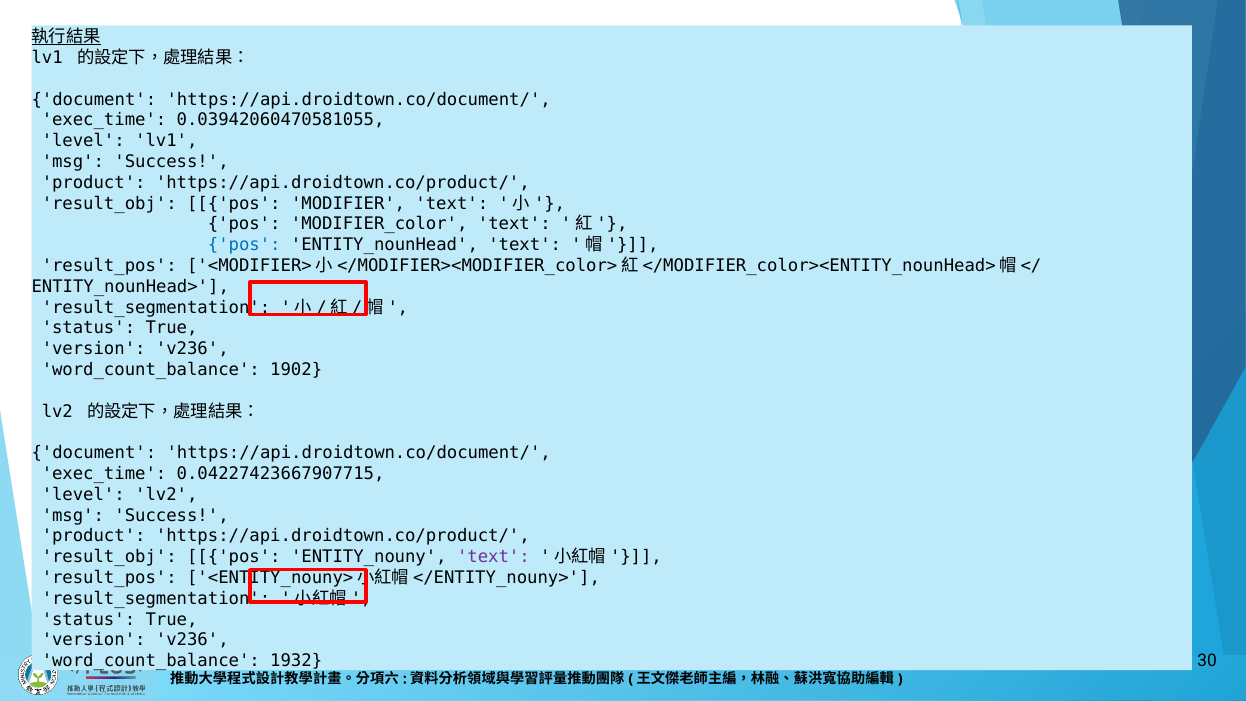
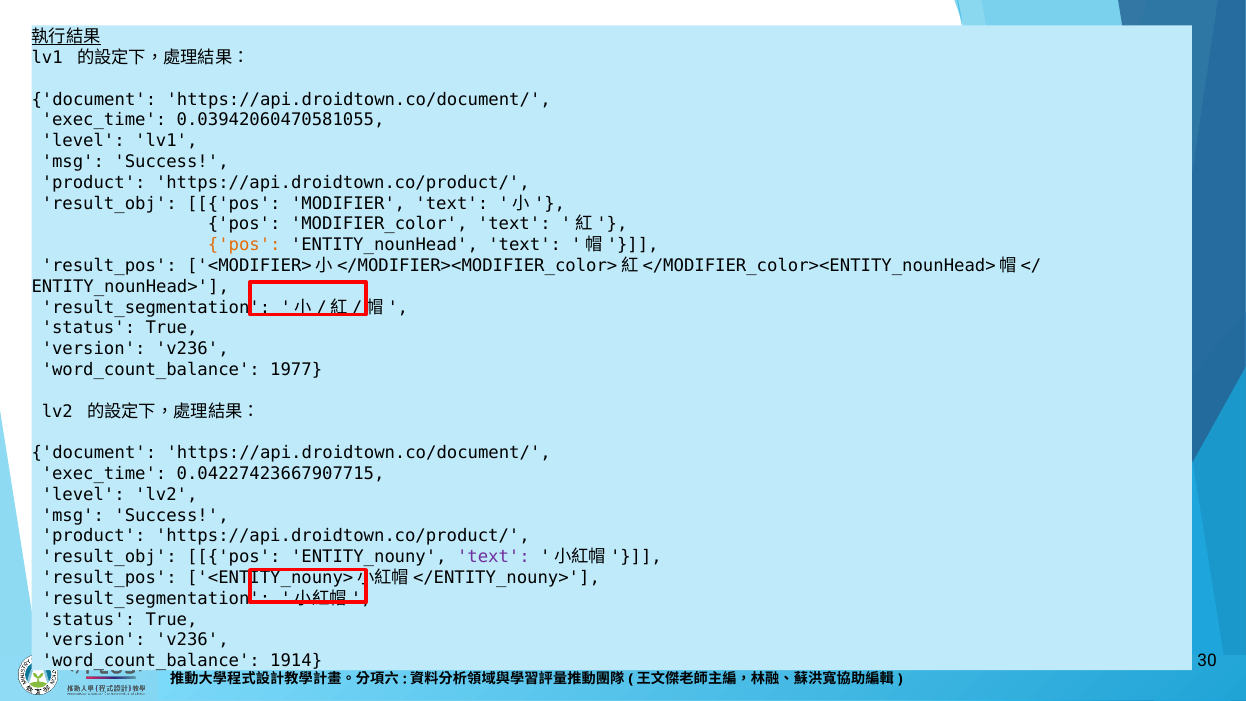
pos at (244, 245) colour: blue -> orange
1902: 1902 -> 1977
1932: 1932 -> 1914
